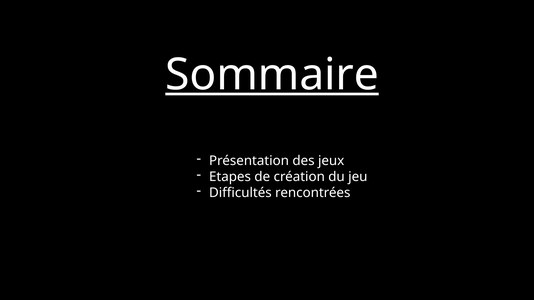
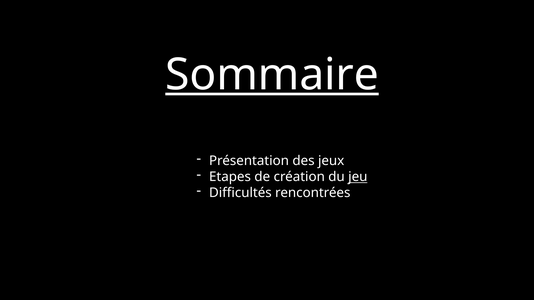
jeu underline: none -> present
